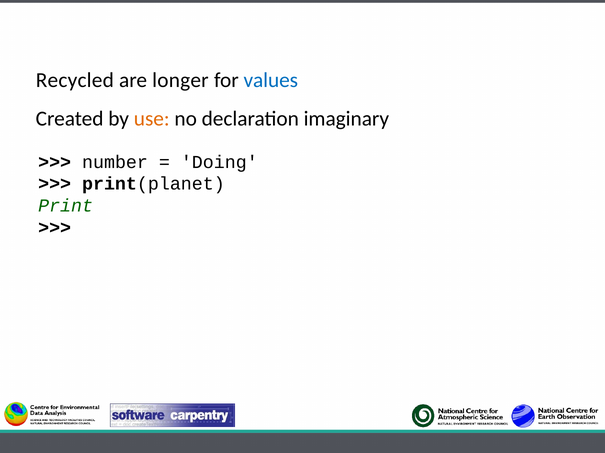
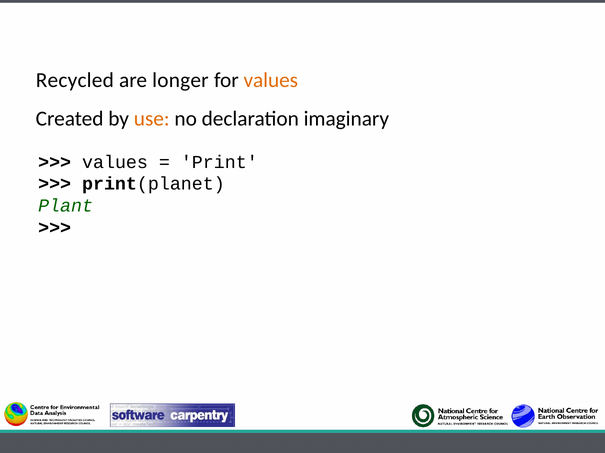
values at (271, 80) colour: blue -> orange
number at (115, 162): number -> values
Doing: Doing -> Print
Print: Print -> Plant
